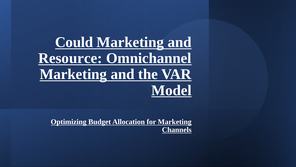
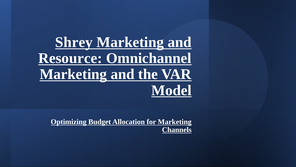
Could: Could -> Shrey
